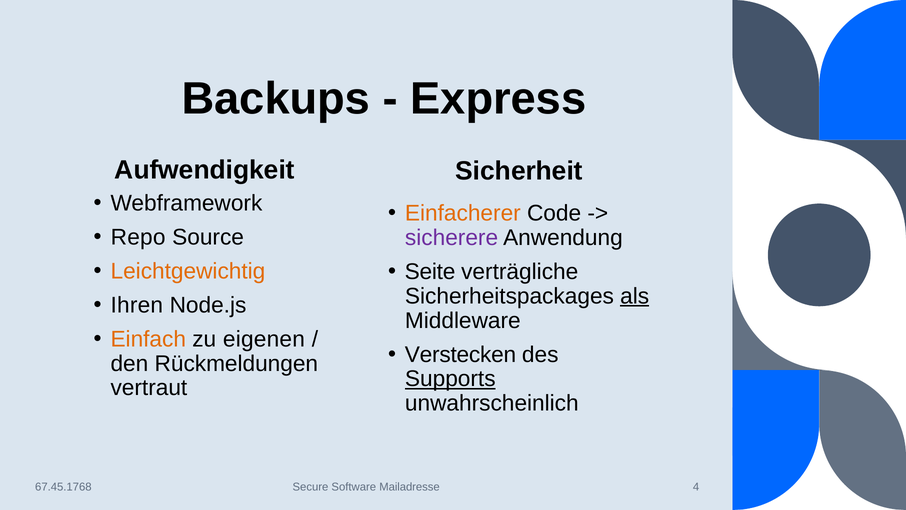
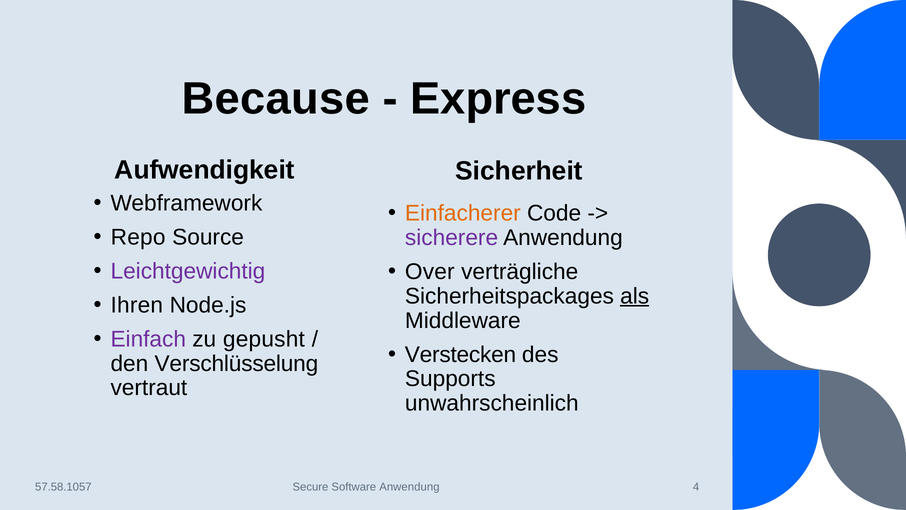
Backups: Backups -> Because
Leichtgewichtig colour: orange -> purple
Seite: Seite -> Over
Einfach colour: orange -> purple
eigenen: eigenen -> gepusht
Rückmeldungen: Rückmeldungen -> Verschlüsselung
Supports underline: present -> none
67.45.1768: 67.45.1768 -> 57.58.1057
Software Mailadresse: Mailadresse -> Anwendung
